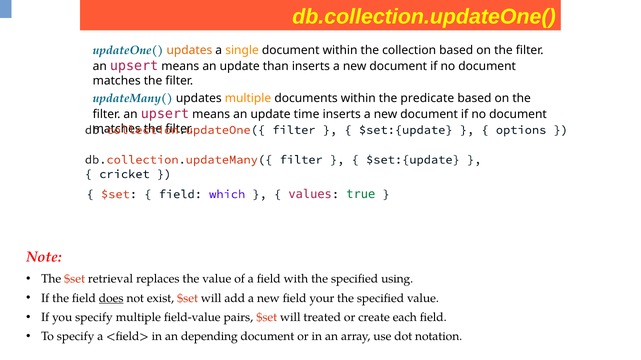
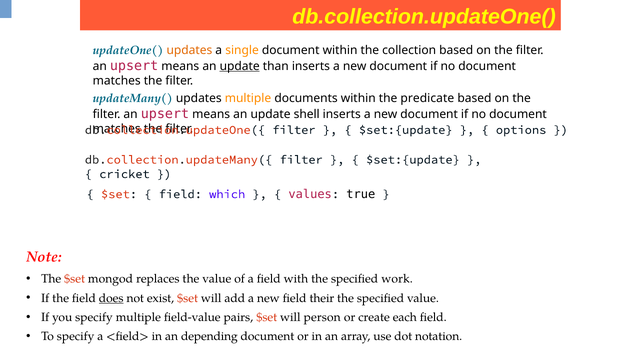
update at (240, 66) underline: none -> present
time: time -> shell
true colour: green -> black
retrieval: retrieval -> mongod
using: using -> work
your: your -> their
treated: treated -> person
